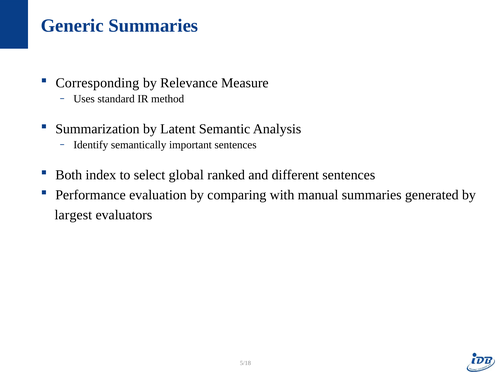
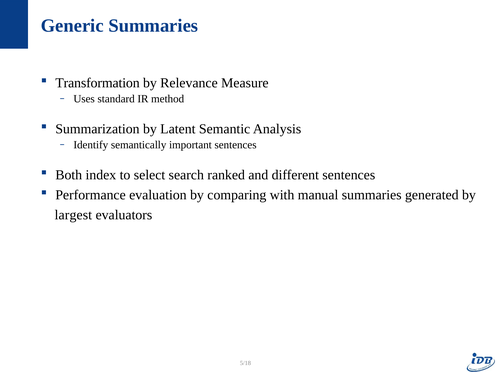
Corresponding: Corresponding -> Transformation
global: global -> search
